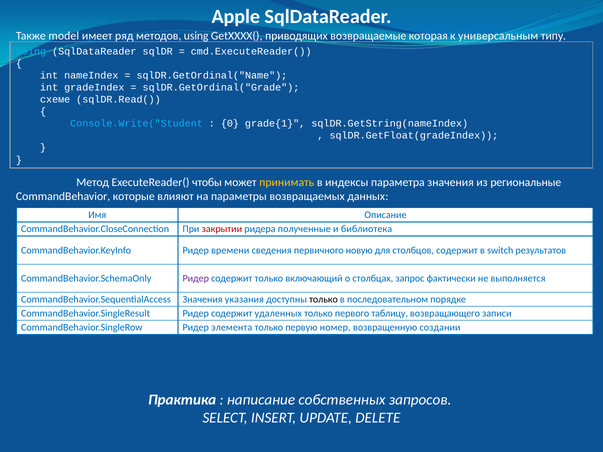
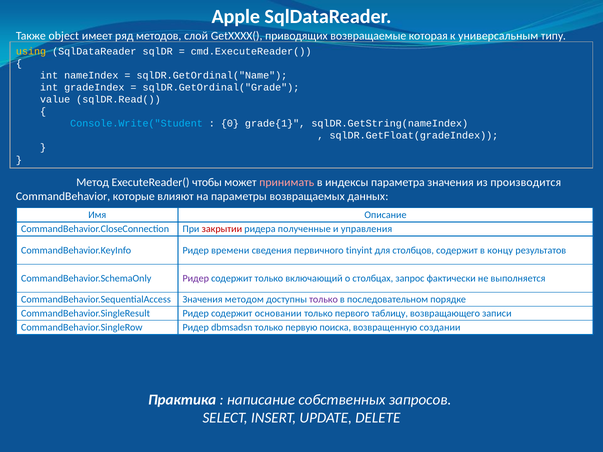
model: model -> object
методов using: using -> слой
using at (31, 51) colour: light blue -> yellow
схеме: схеме -> value
принимать colour: yellow -> pink
региональные: региональные -> производится
библиотека: библиотека -> управления
новую: новую -> tinyint
switch: switch -> концу
указания: указания -> методом
только at (323, 300) colour: black -> purple
удаленных: удаленных -> основании
элемента: элемента -> dbmsadsn
номер: номер -> поиска
